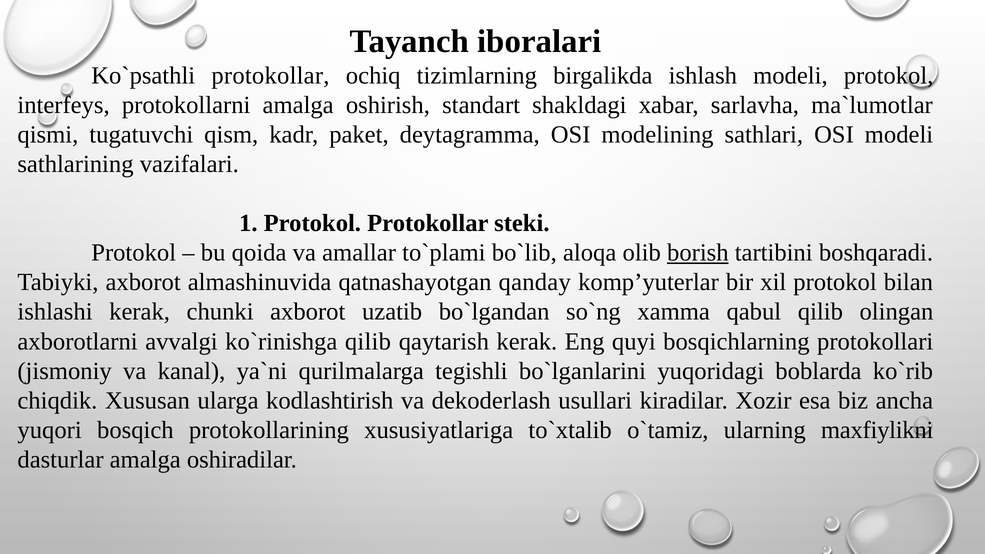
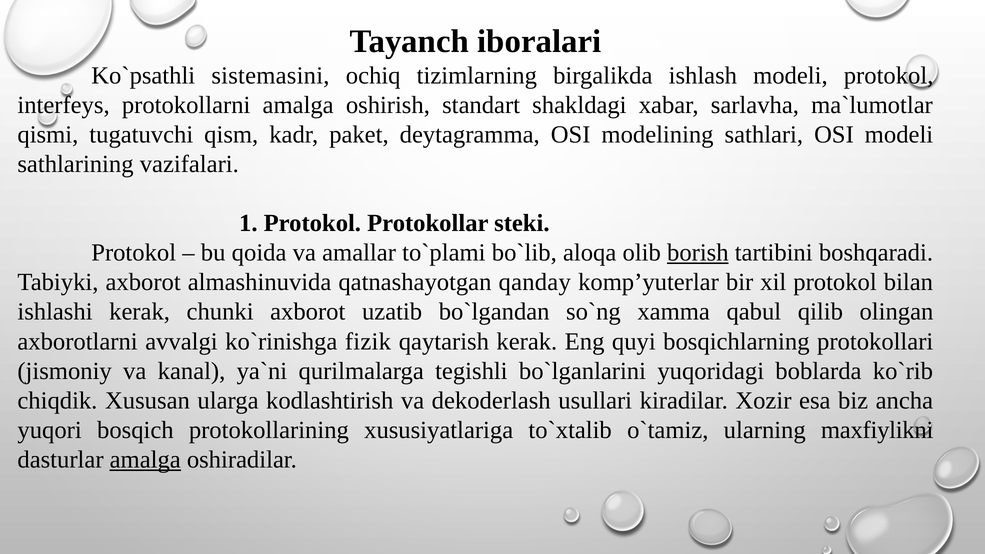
protokollar at (270, 75): protokollar -> sistemasini
qilib at (368, 341): qilib -> fizik
amalga at (145, 460) underline: none -> present
